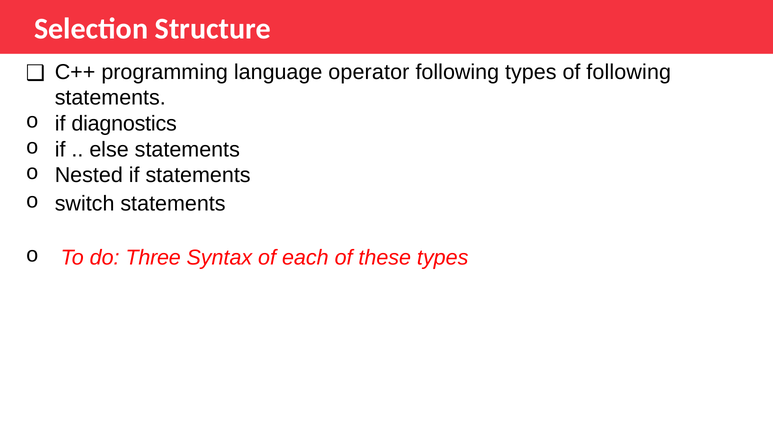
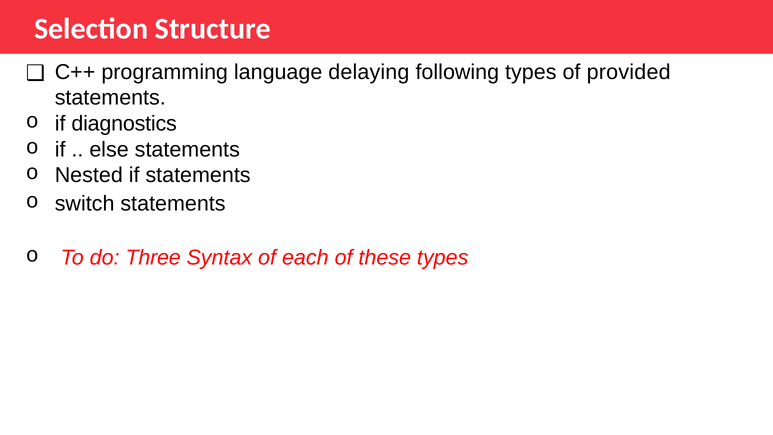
operator: operator -> delaying
of following: following -> provided
